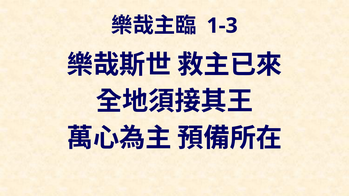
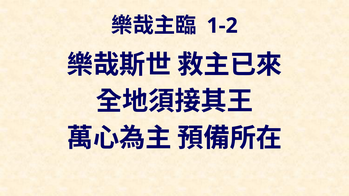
1-3: 1-3 -> 1-2
